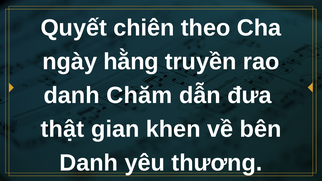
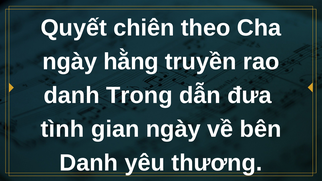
Chăm: Chăm -> Trong
thật: thật -> tình
gian khen: khen -> ngày
